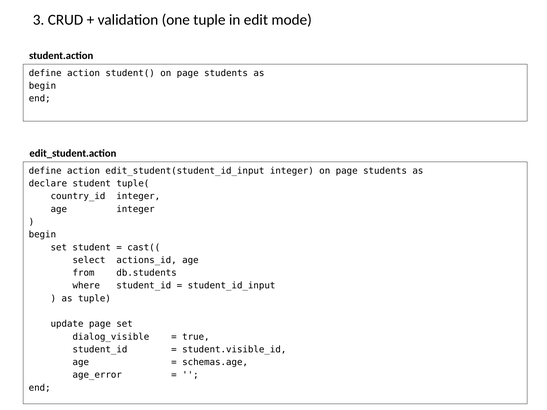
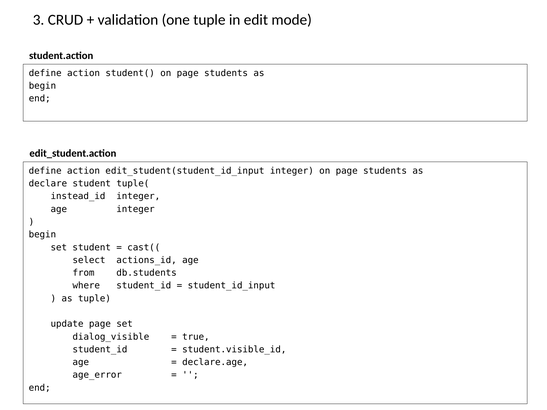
country_id: country_id -> instead_id
schemas.age: schemas.age -> declare.age
